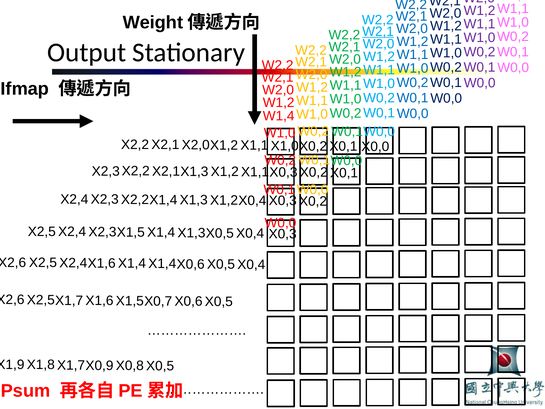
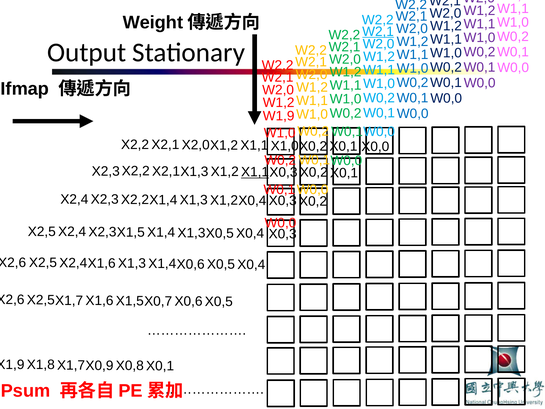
W1,4: W1,4 -> W1,9
X1,1 at (255, 172) underline: none -> present
X1,4 at (132, 263): X1,4 -> X1,3
X0,5 at (160, 366): X0,5 -> X0,1
